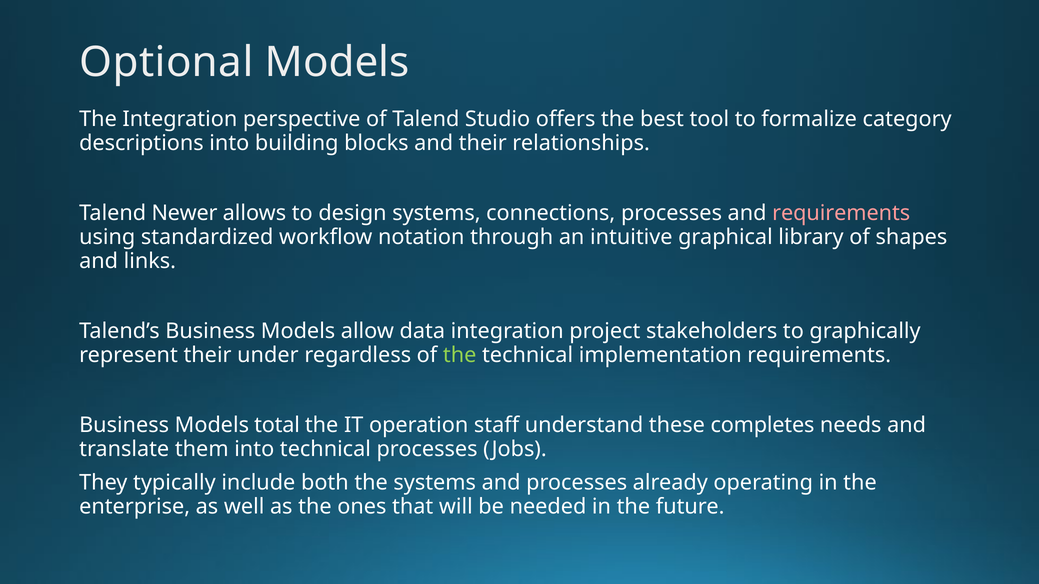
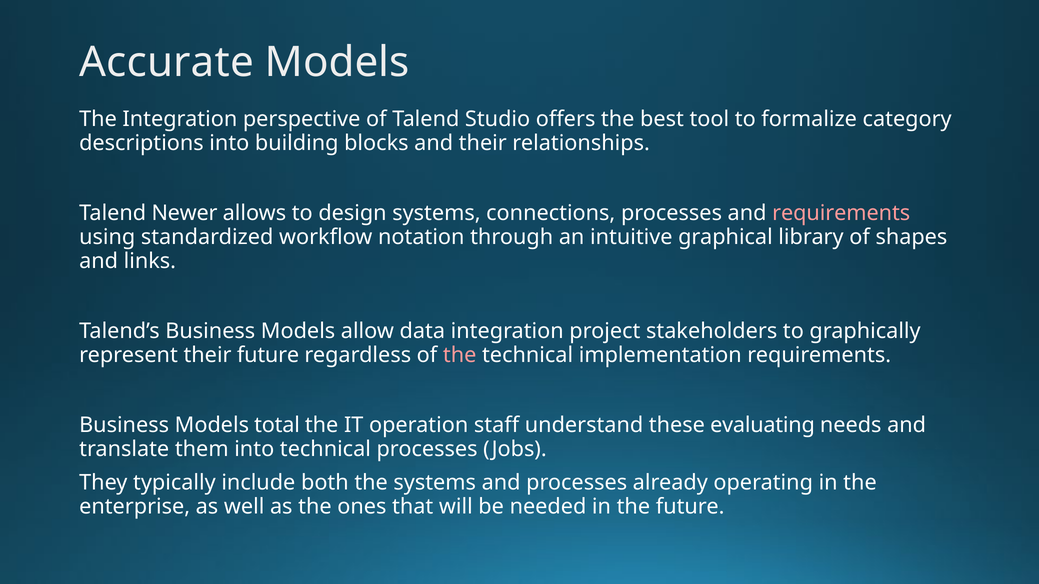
Optional: Optional -> Accurate
their under: under -> future
the at (460, 355) colour: light green -> pink
completes: completes -> evaluating
